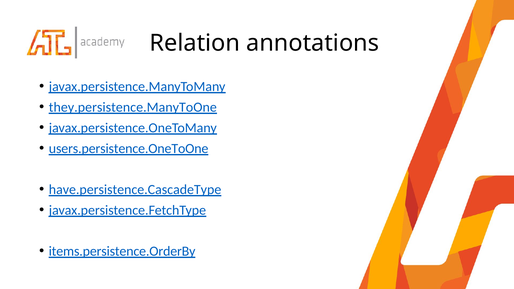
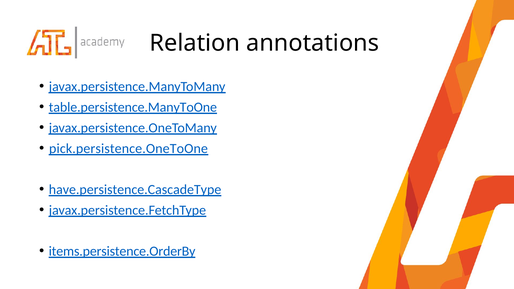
they.persistence.ManyToOne: they.persistence.ManyToOne -> table.persistence.ManyToOne
users.persistence.OneToOne: users.persistence.OneToOne -> pick.persistence.OneToOne
